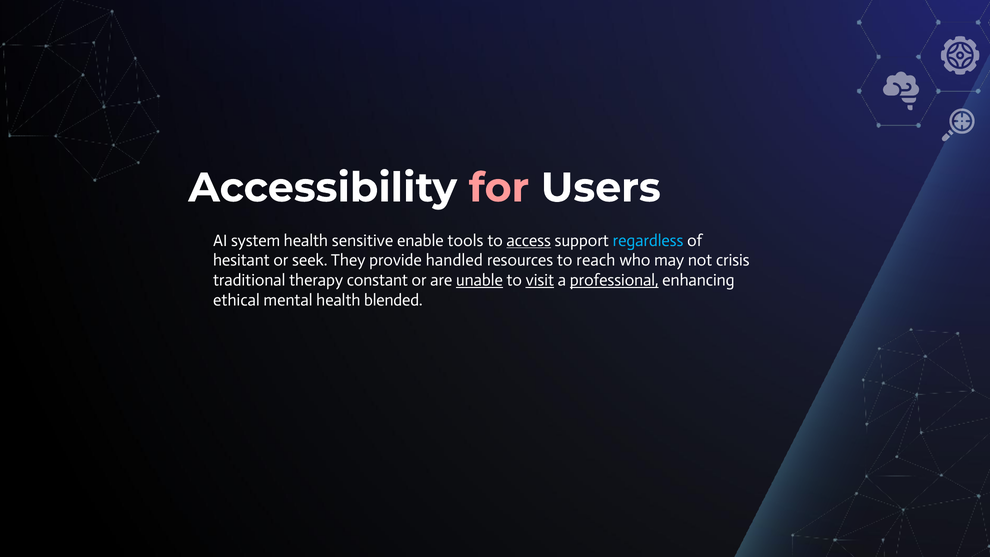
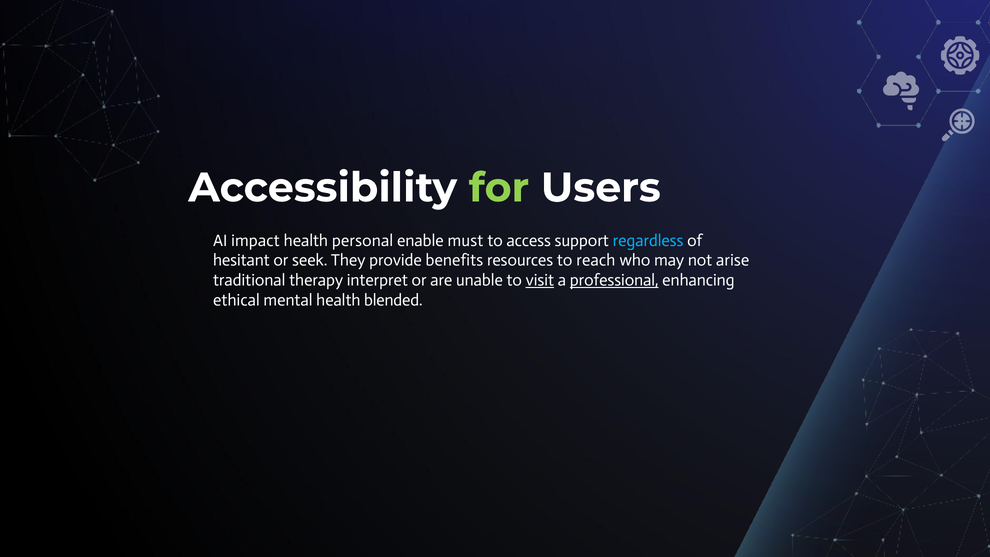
for colour: pink -> light green
system: system -> impact
sensitive: sensitive -> personal
tools: tools -> must
access underline: present -> none
handled: handled -> benefits
crisis: crisis -> arise
constant: constant -> interpret
unable underline: present -> none
